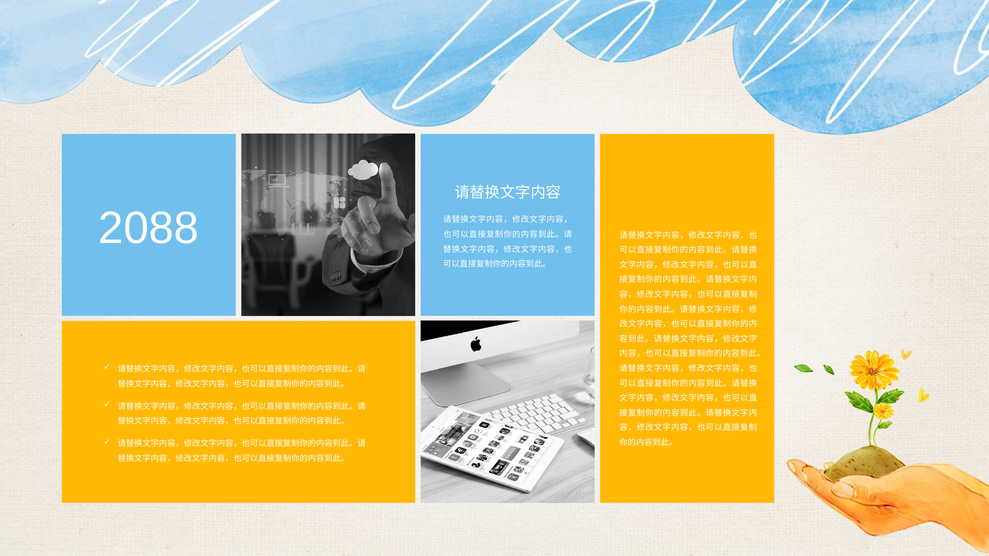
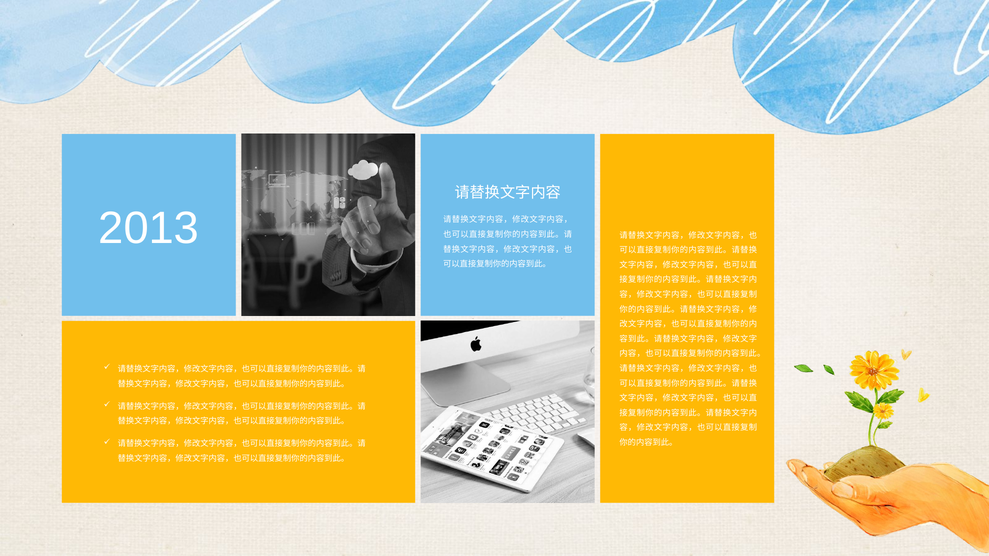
2088: 2088 -> 2013
